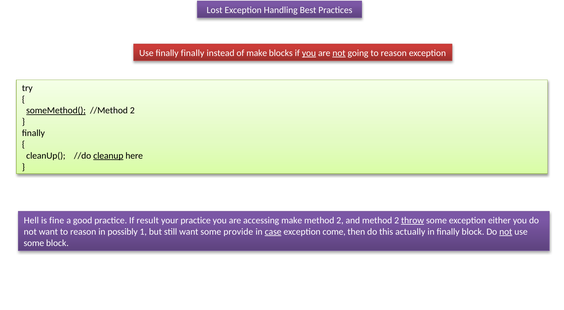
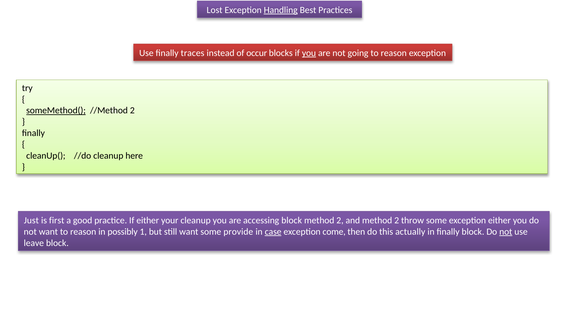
Handling underline: none -> present
finally finally: finally -> traces
of make: make -> occur
not at (339, 53) underline: present -> none
cleanup at (108, 156) underline: present -> none
Hell: Hell -> Just
fine: fine -> first
If result: result -> either
your practice: practice -> cleanup
accessing make: make -> block
throw underline: present -> none
some at (34, 243): some -> leave
